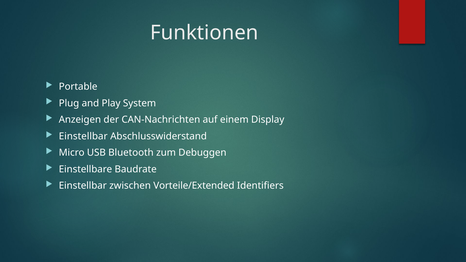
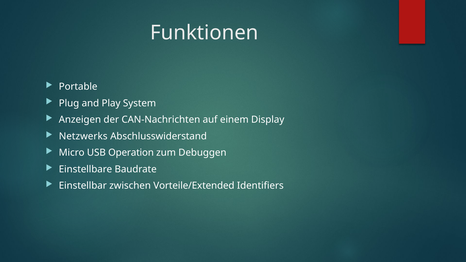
Einstellbar at (83, 136): Einstellbar -> Netzwerks
Bluetooth: Bluetooth -> Operation
